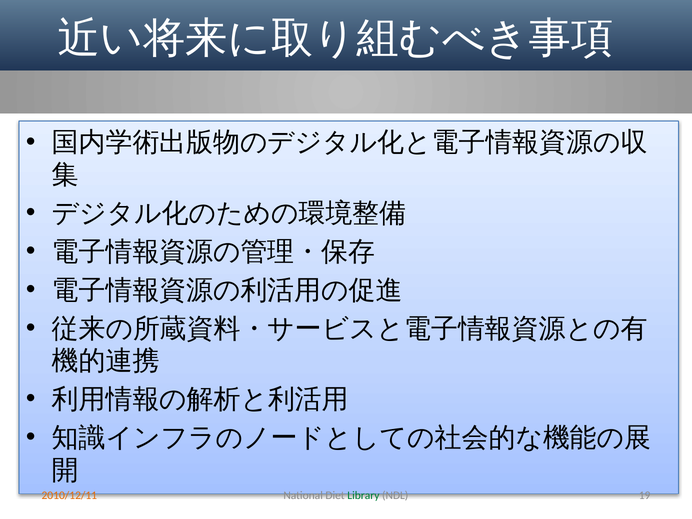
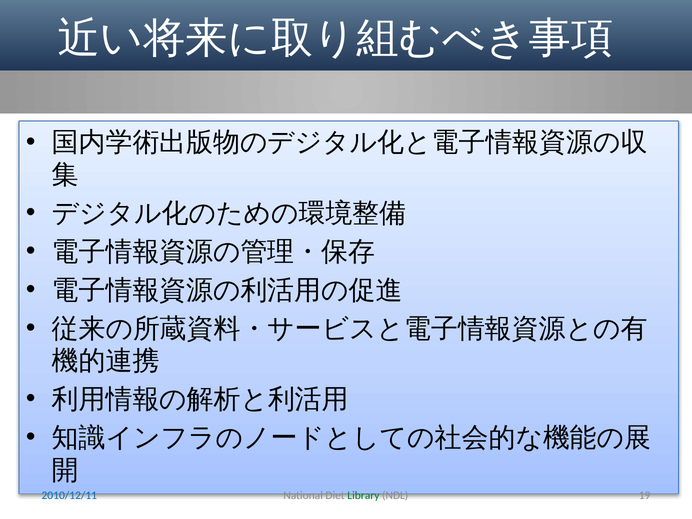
2010/12/11 colour: orange -> blue
